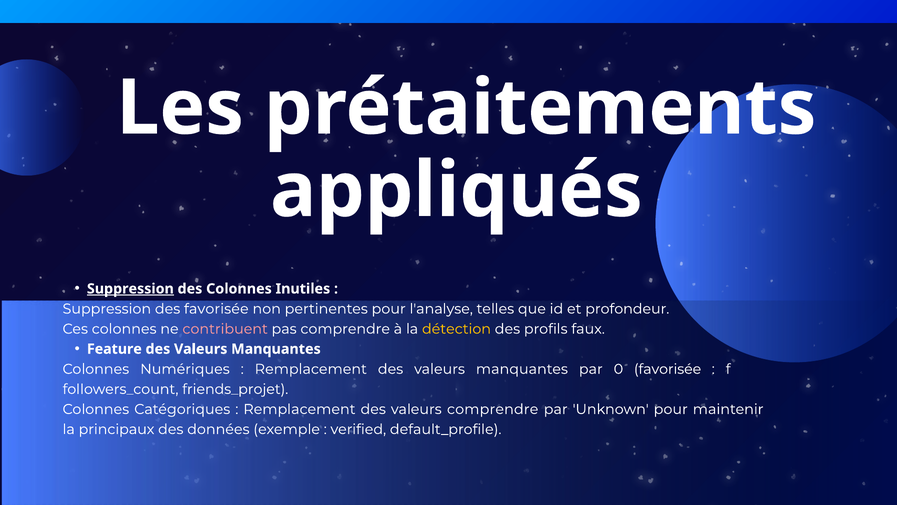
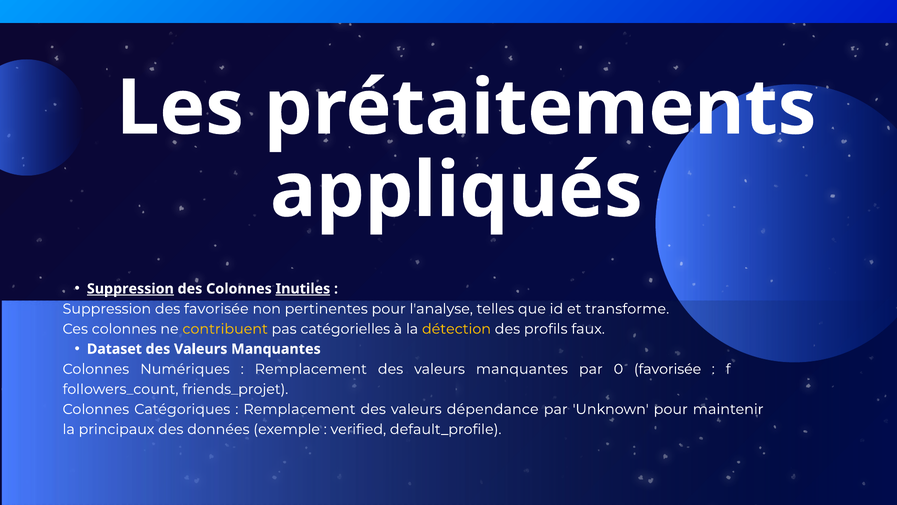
Inutiles underline: none -> present
profondeur: profondeur -> transforme
contribuent colour: pink -> yellow
pas comprendre: comprendre -> catégorielles
Feature: Feature -> Dataset
valeurs comprendre: comprendre -> dépendance
